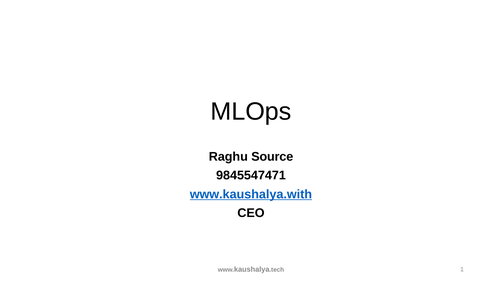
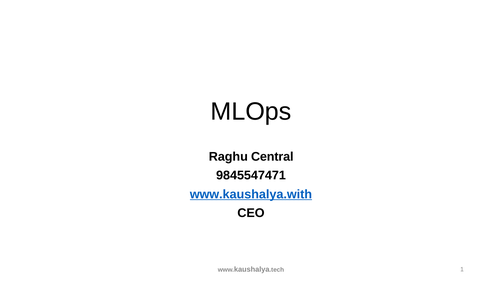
Source: Source -> Central
